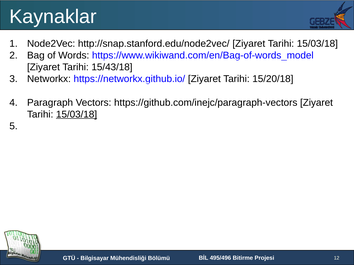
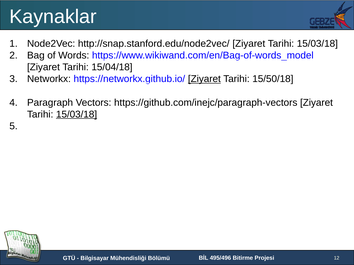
15/43/18: 15/43/18 -> 15/04/18
Ziyaret at (204, 79) underline: none -> present
15/20/18: 15/20/18 -> 15/50/18
